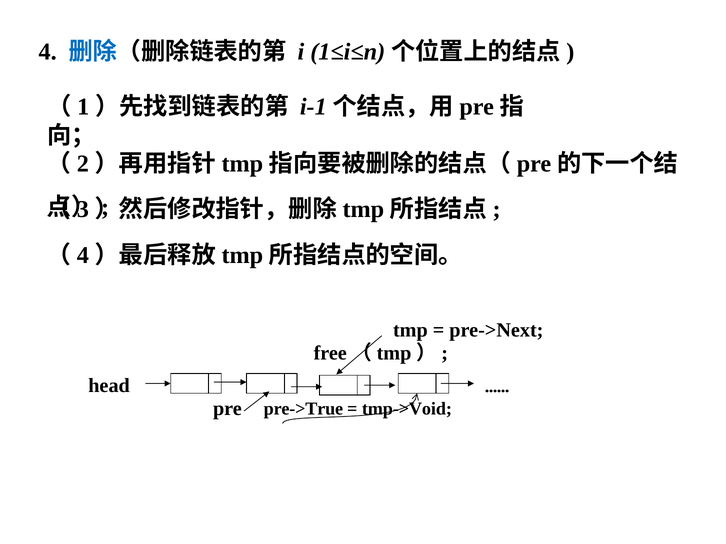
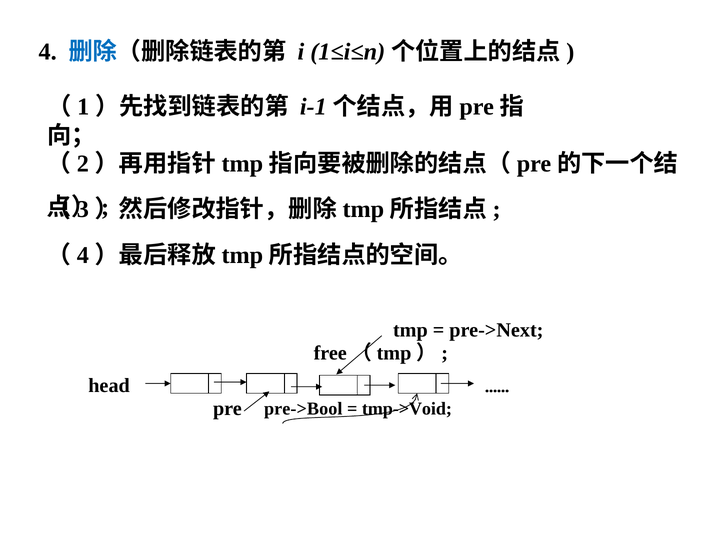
pre->True: pre->True -> pre->Bool
